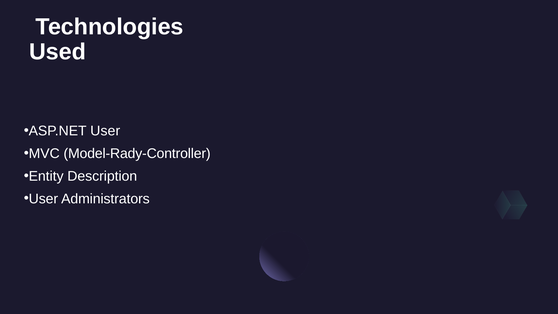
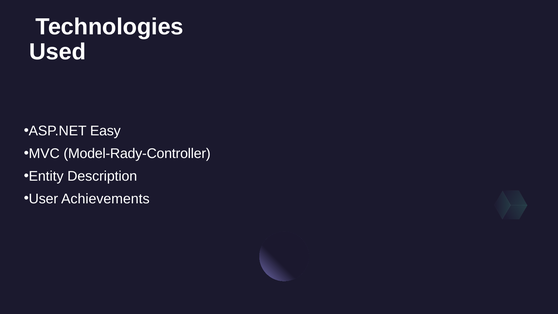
ASP.NET User: User -> Easy
Administrators: Administrators -> Achievements
